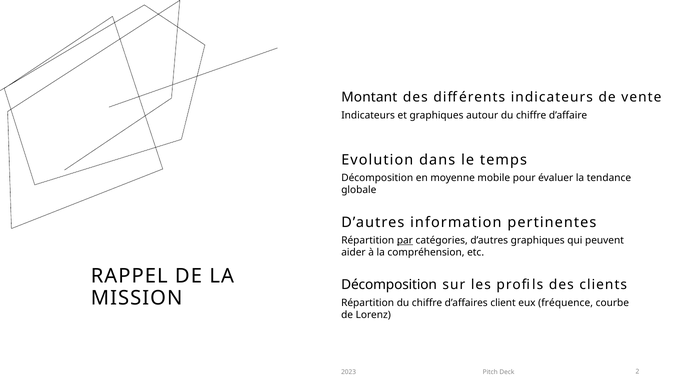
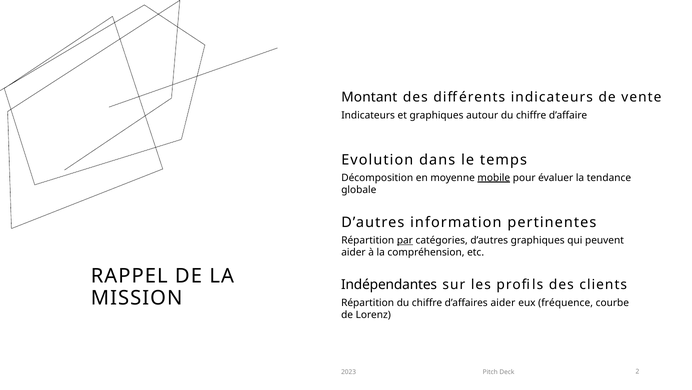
mobile underline: none -> present
Décomposition at (389, 284): Décomposition -> Indépendantes
d’affaires client: client -> aider
